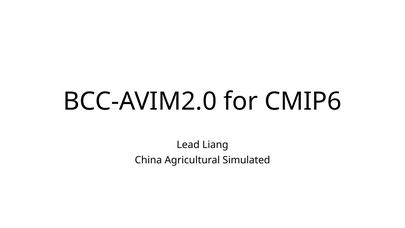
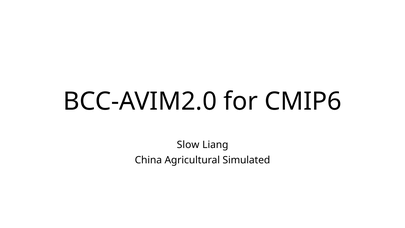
Lead: Lead -> Slow
